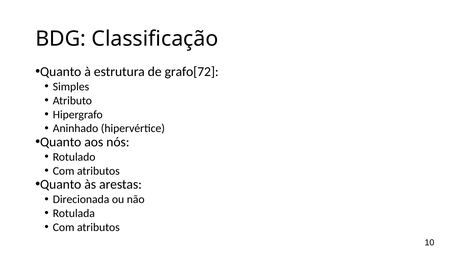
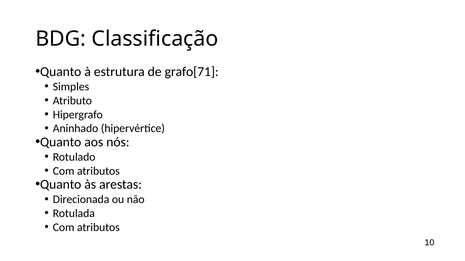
grafo[72: grafo[72 -> grafo[71
